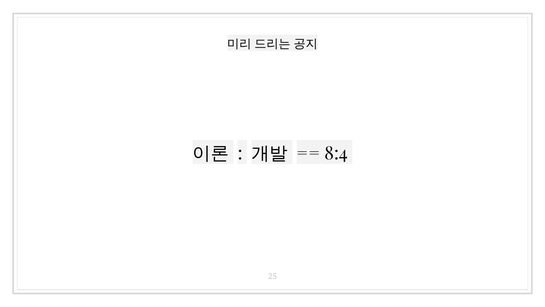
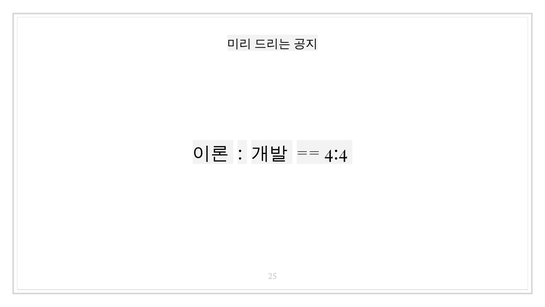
8:4: 8:4 -> 4:4
